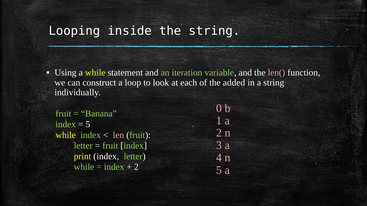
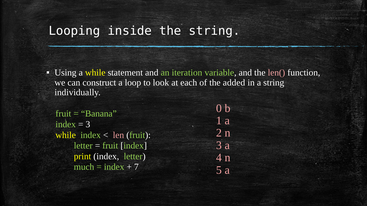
5 at (88, 125): 5 -> 3
while at (84, 167): while -> much
2 at (136, 167): 2 -> 7
